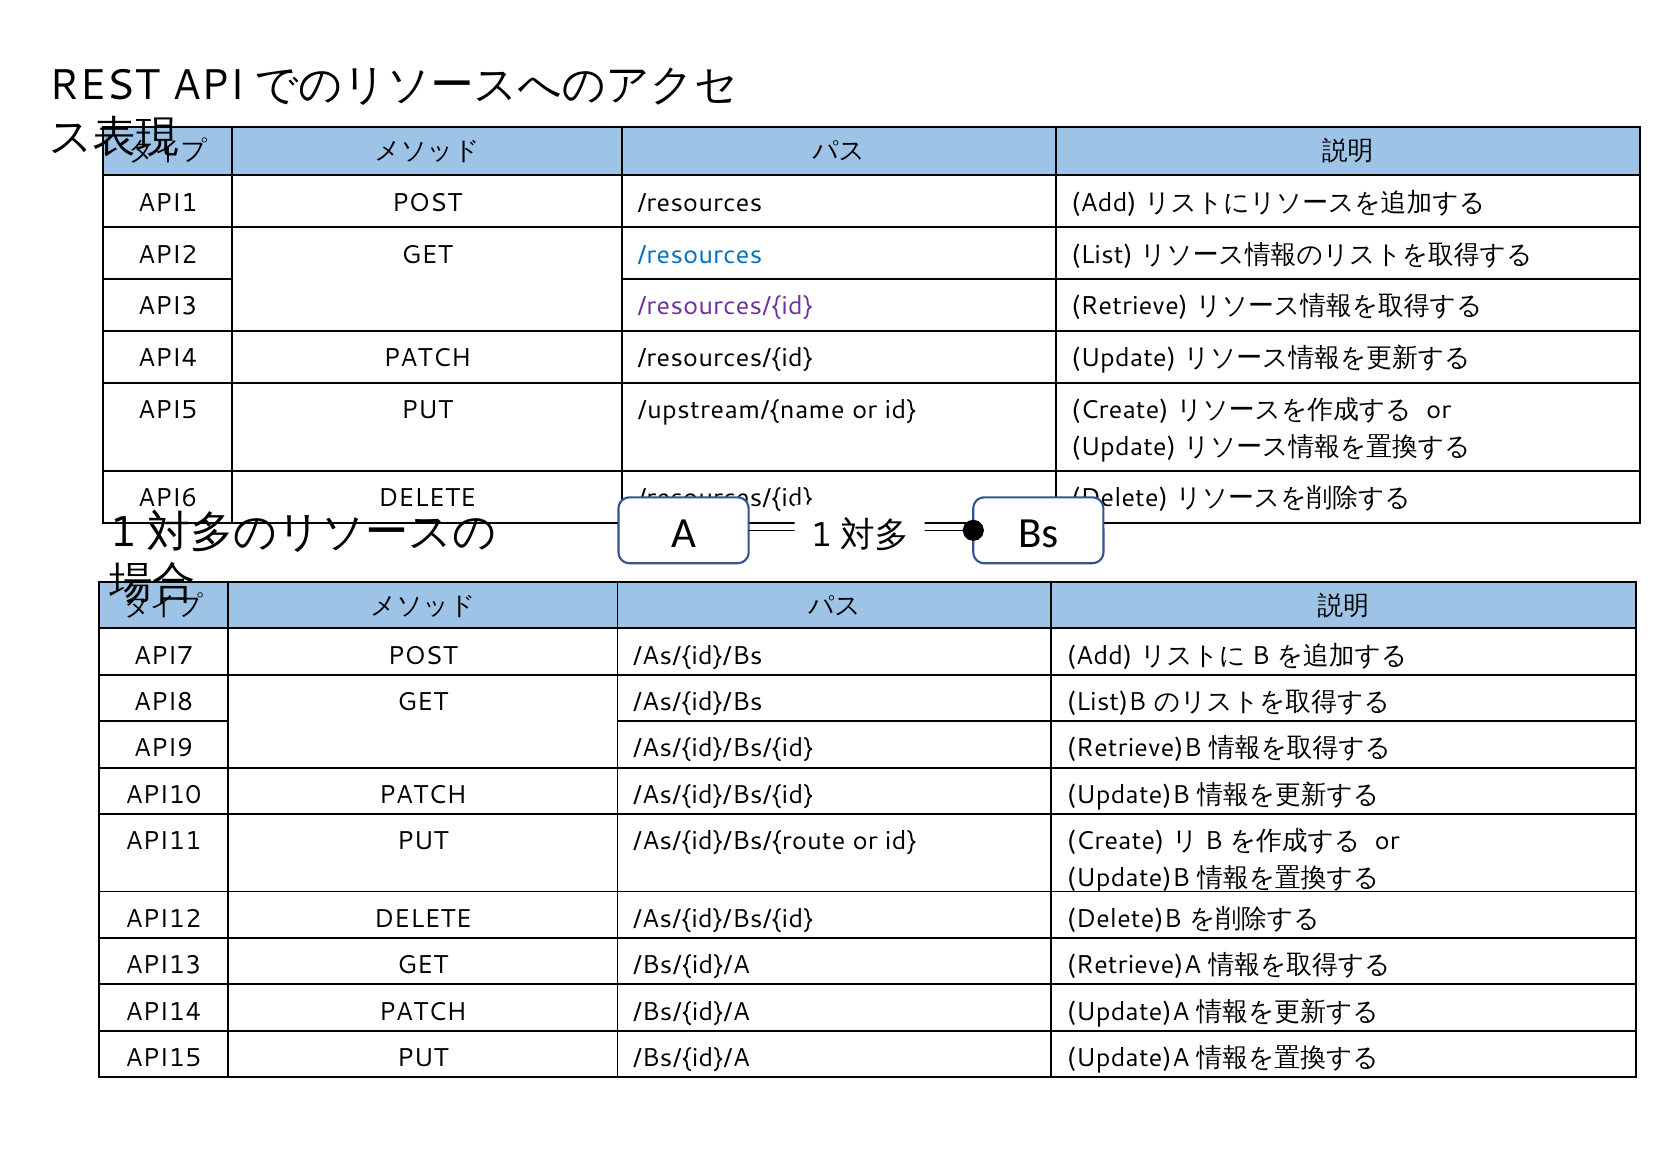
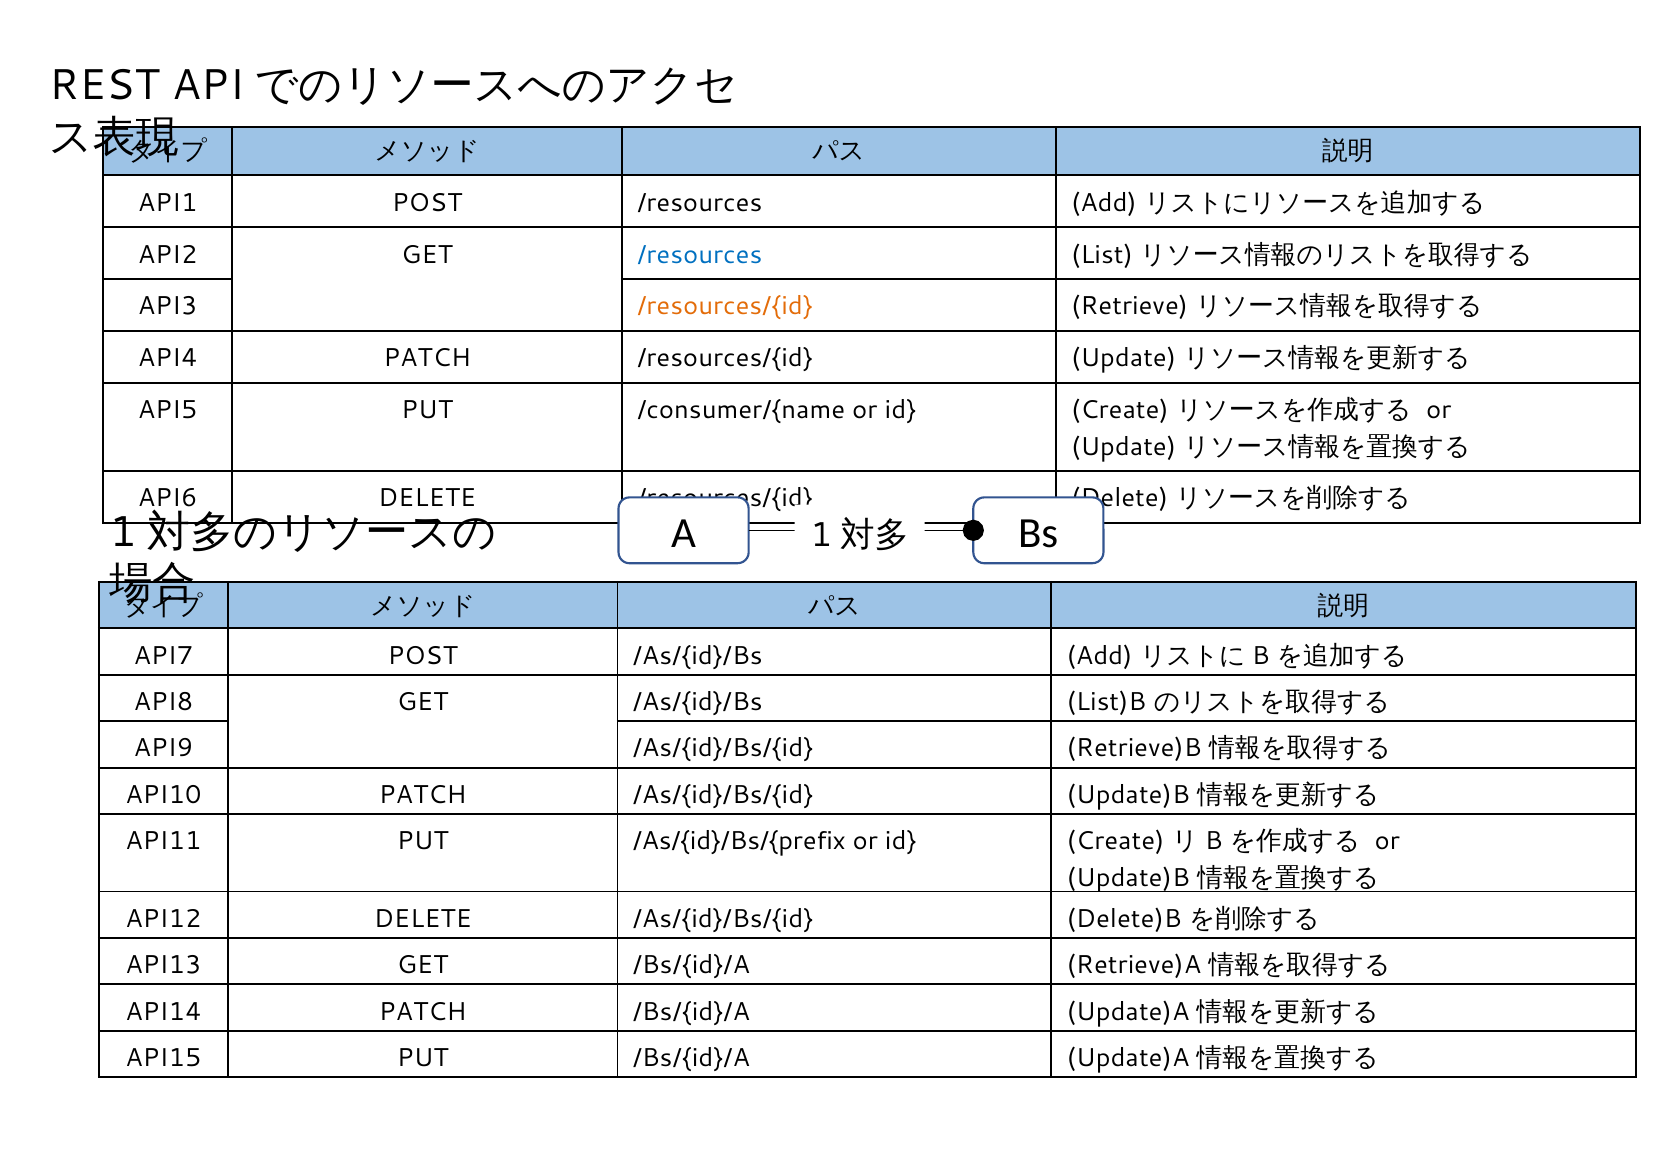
/resources/{id at (725, 307) colour: purple -> orange
/upstream/{name: /upstream/{name -> /consumer/{name
/As/{id}/Bs/{route: /As/{id}/Bs/{route -> /As/{id}/Bs/{prefix
